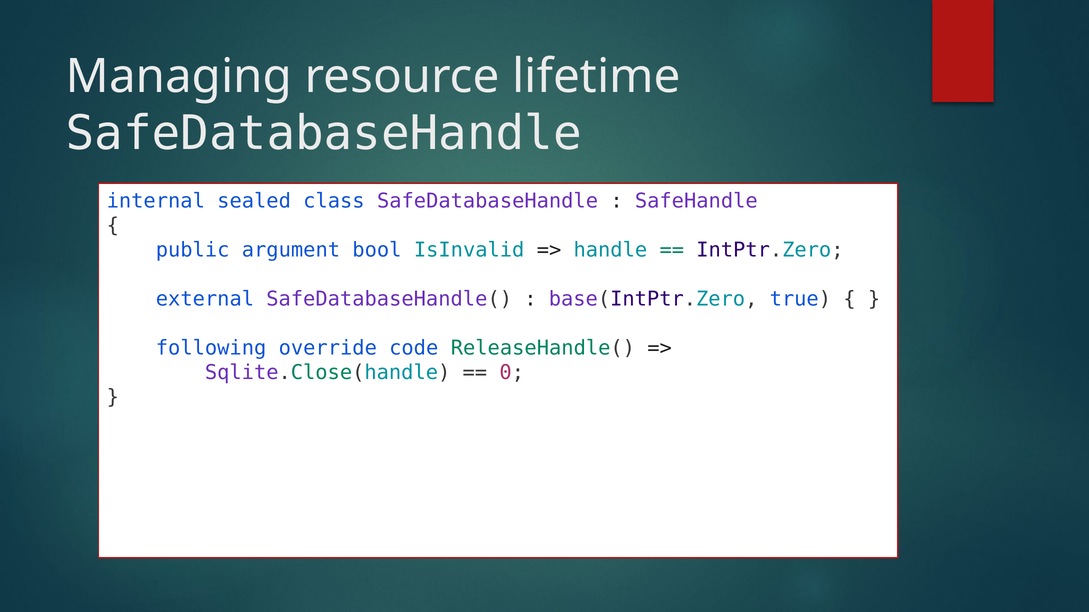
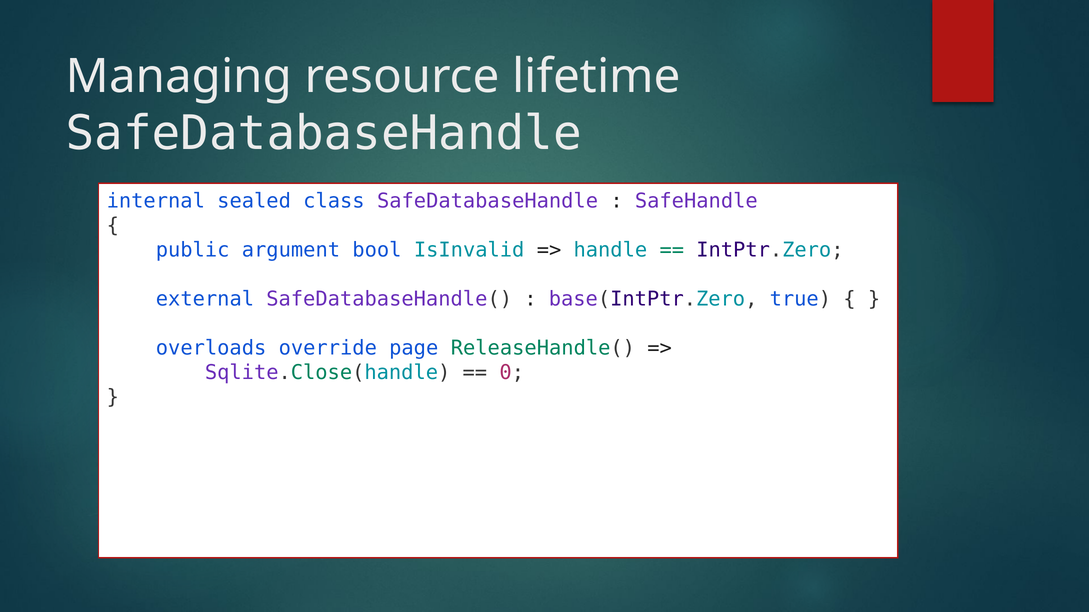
following: following -> overloads
code: code -> page
